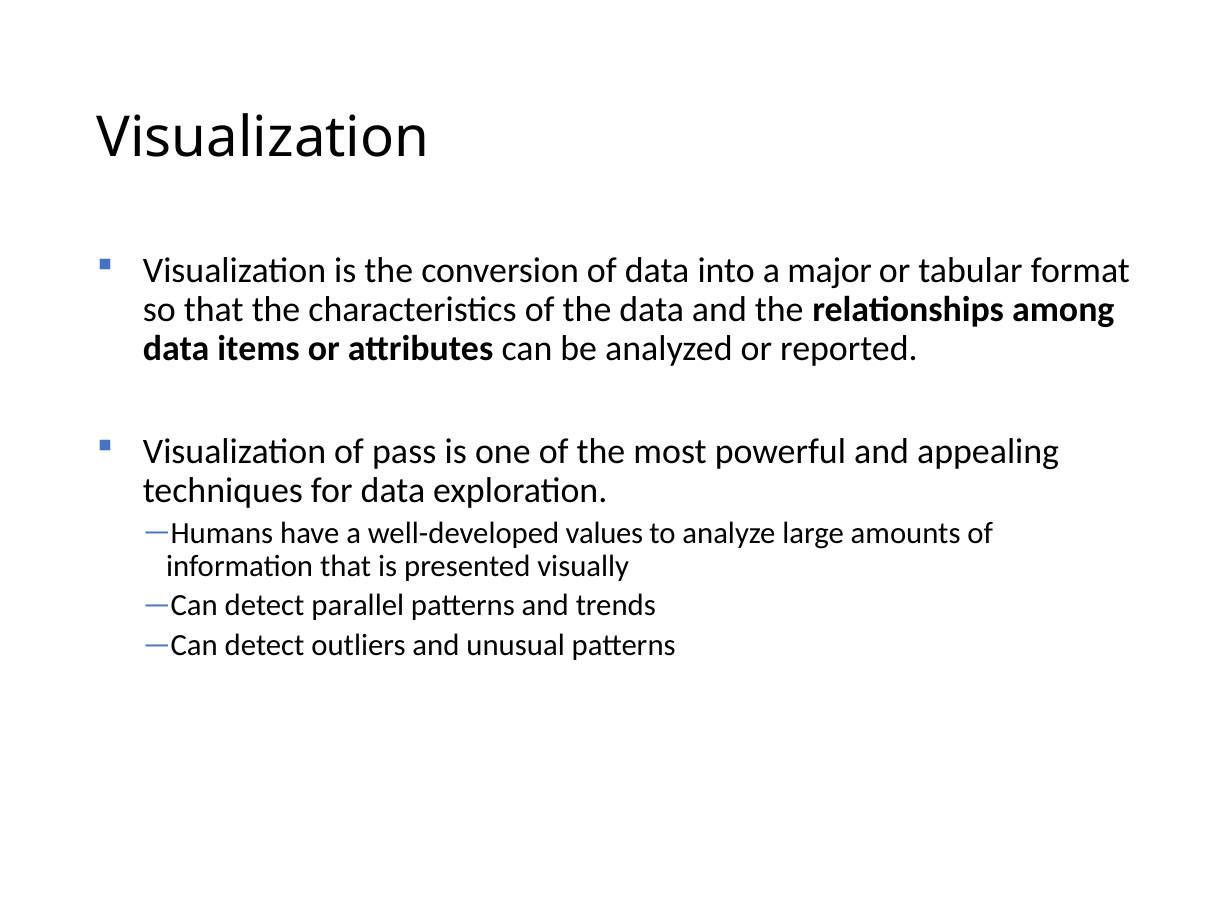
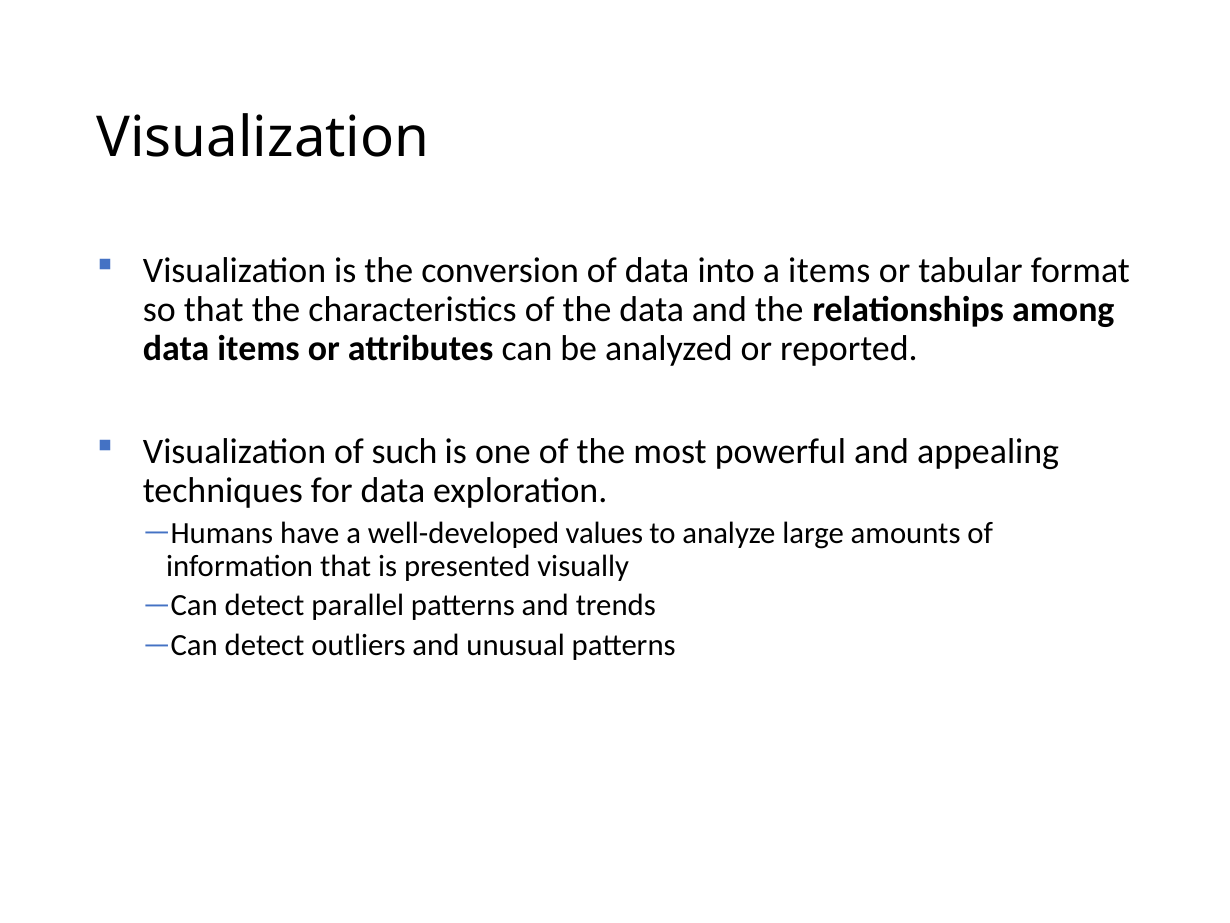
a major: major -> items
pass: pass -> such
